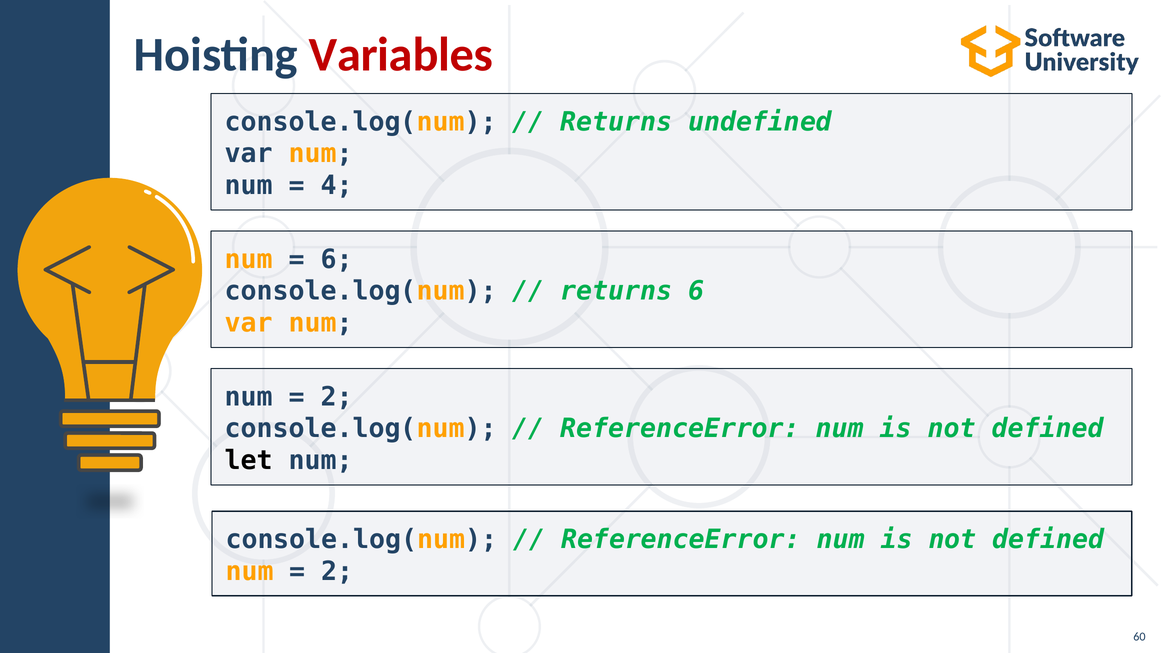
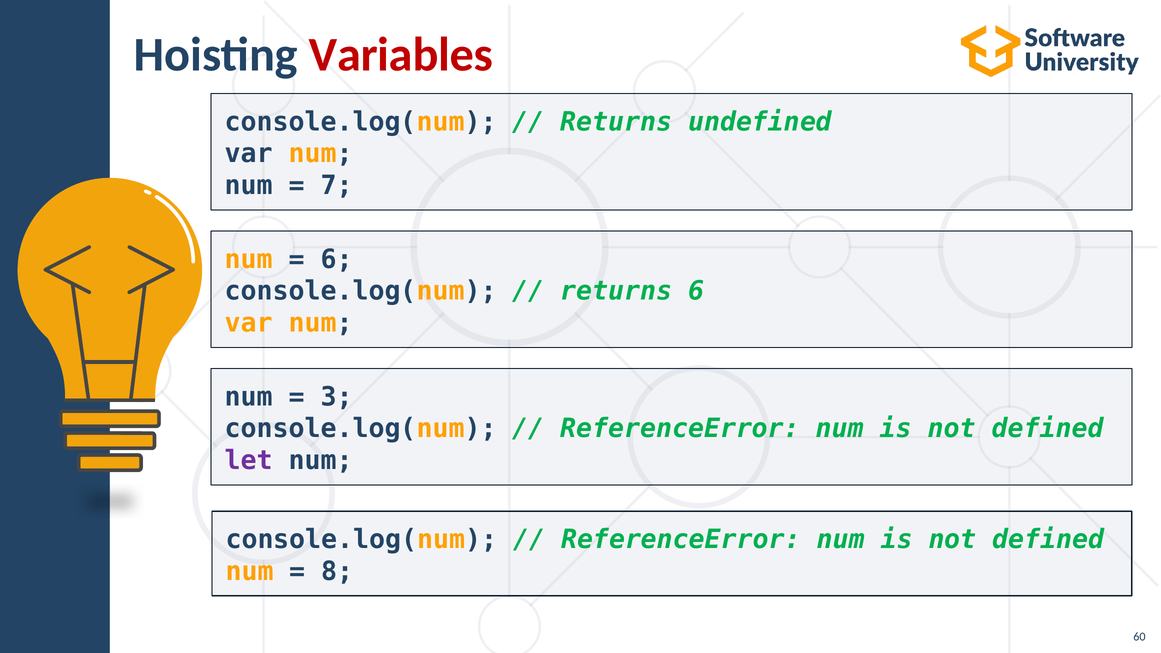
4: 4 -> 7
2 at (337, 397): 2 -> 3
let colour: black -> purple
2 at (337, 571): 2 -> 8
